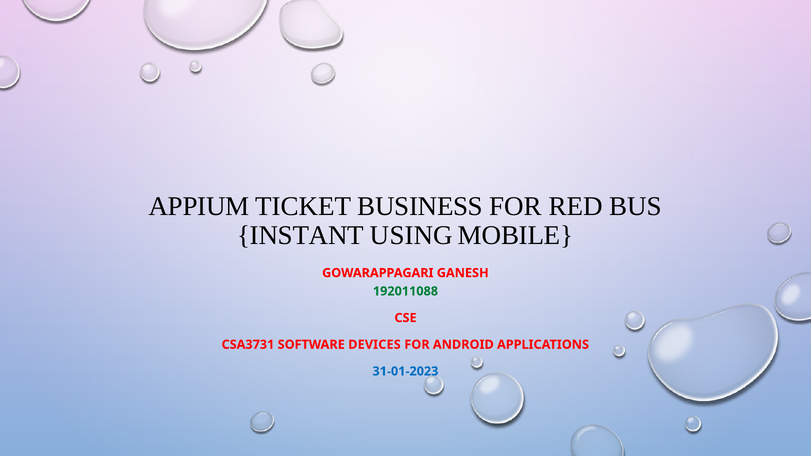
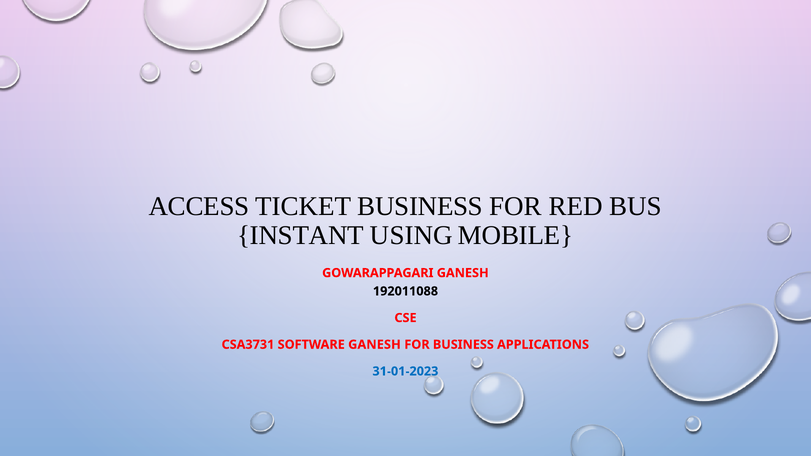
APPIUM: APPIUM -> ACCESS
192011088 colour: green -> black
SOFTWARE DEVICES: DEVICES -> GANESH
FOR ANDROID: ANDROID -> BUSINESS
